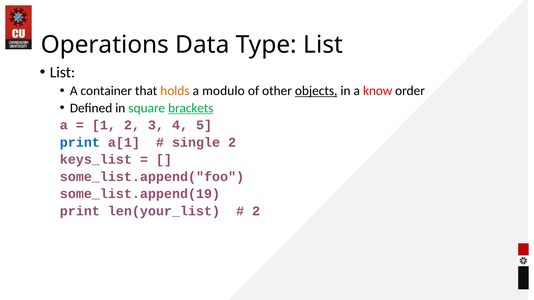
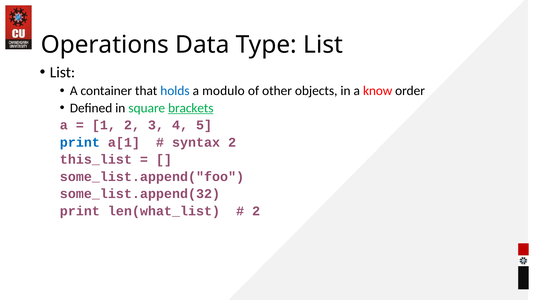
holds colour: orange -> blue
objects underline: present -> none
single: single -> syntax
keys_list: keys_list -> this_list
some_list.append(19: some_list.append(19 -> some_list.append(32
len(your_list: len(your_list -> len(what_list
